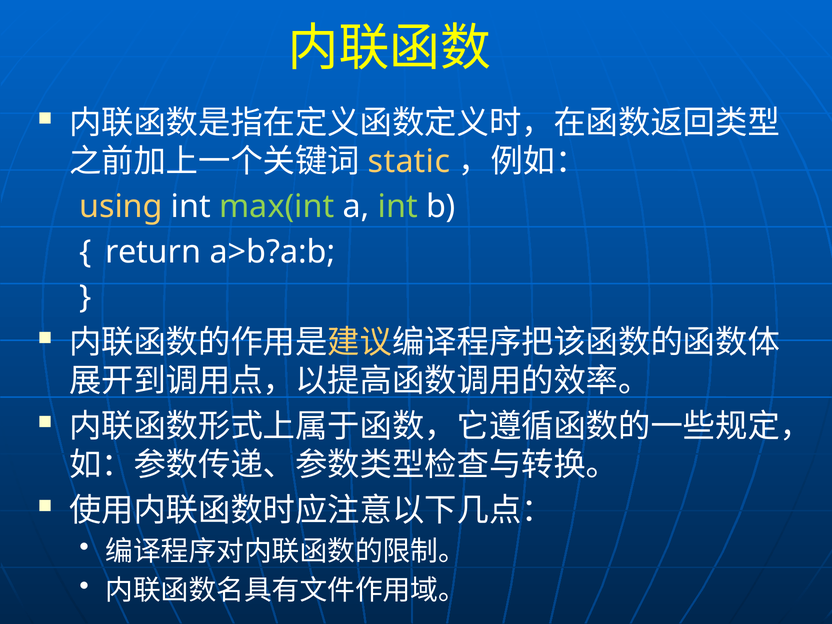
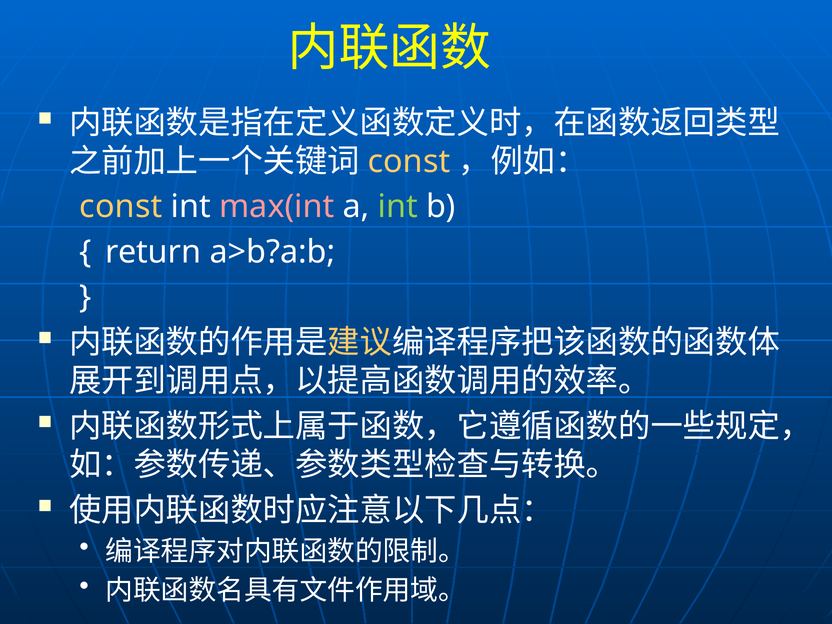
static at (409, 162): static -> const
using at (121, 207): using -> const
max(int colour: light green -> pink
